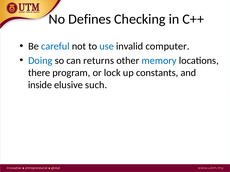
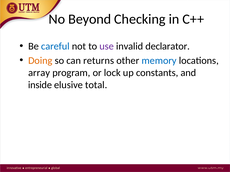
Defines: Defines -> Beyond
use colour: blue -> purple
computer: computer -> declarator
Doing colour: blue -> orange
there: there -> array
such: such -> total
